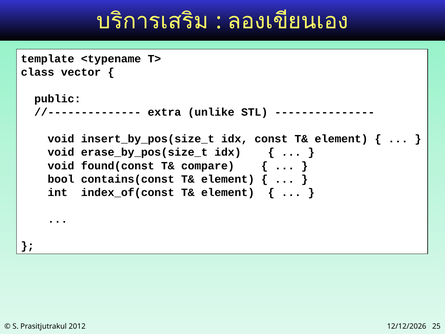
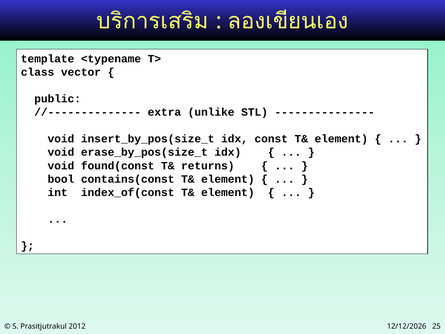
compare: compare -> returns
